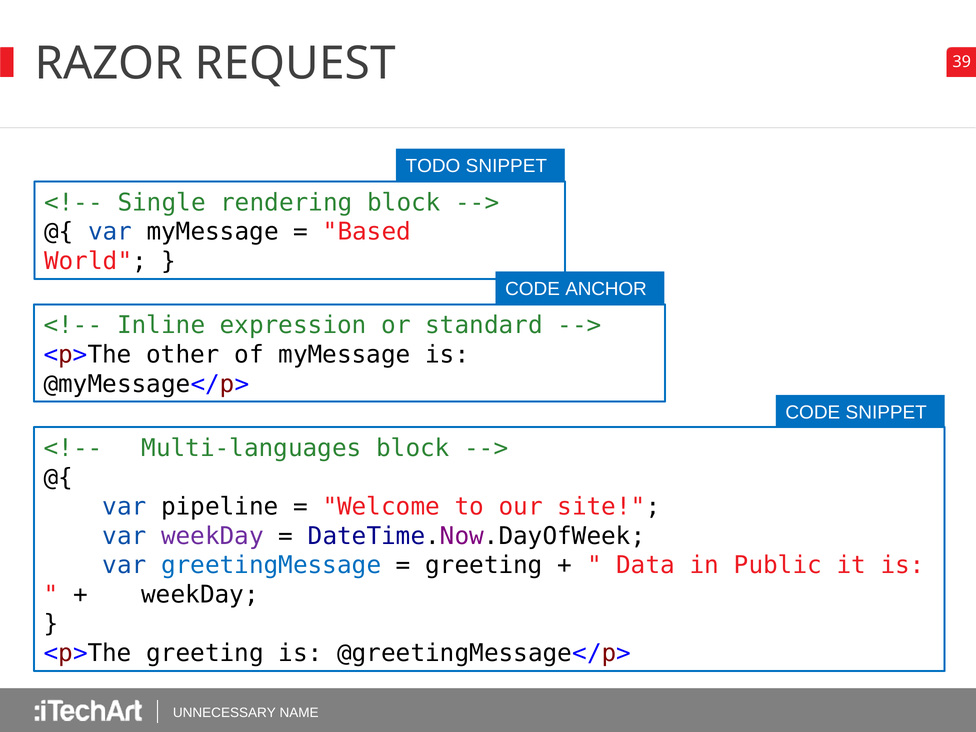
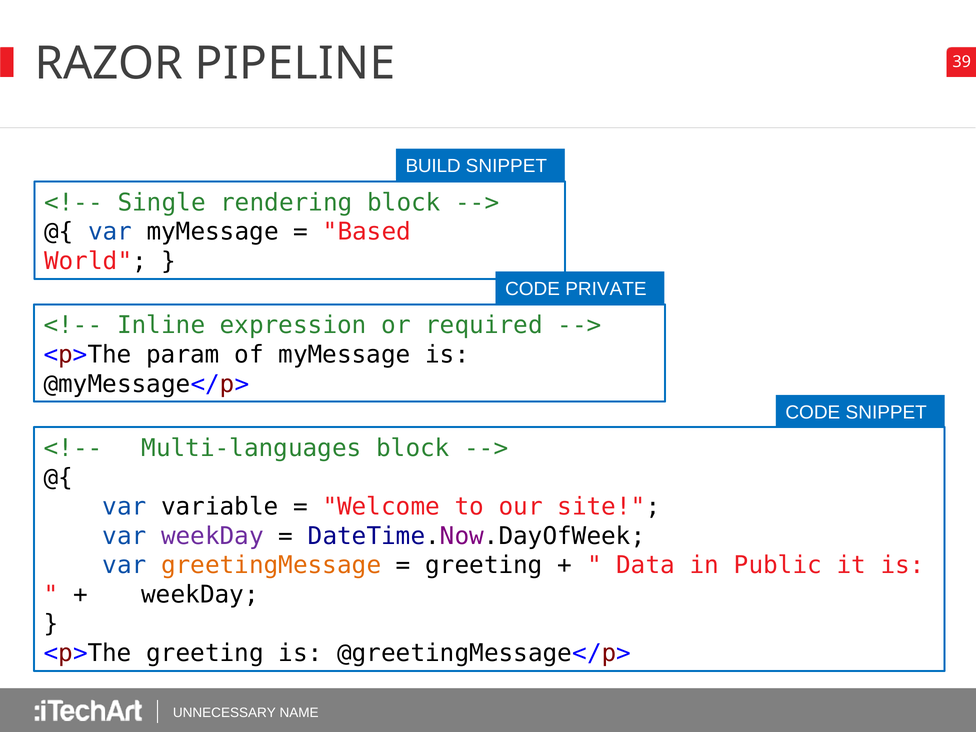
REQUEST: REQUEST -> PIPELINE
TODO: TODO -> BUILD
ANCHOR: ANCHOR -> PRIVATE
standard: standard -> required
other: other -> param
pipeline: pipeline -> variable
greetingMessage colour: blue -> orange
